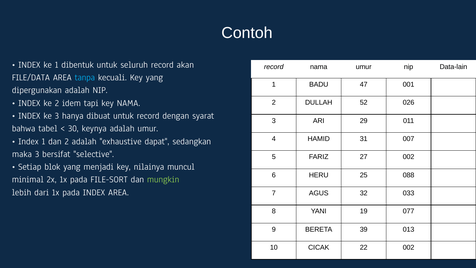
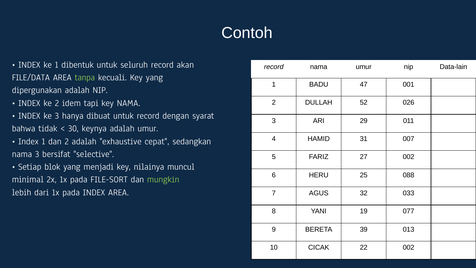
tanpa colour: light blue -> light green
tabel: tabel -> tidak
dapat: dapat -> cepat
maka at (22, 154): maka -> nama
